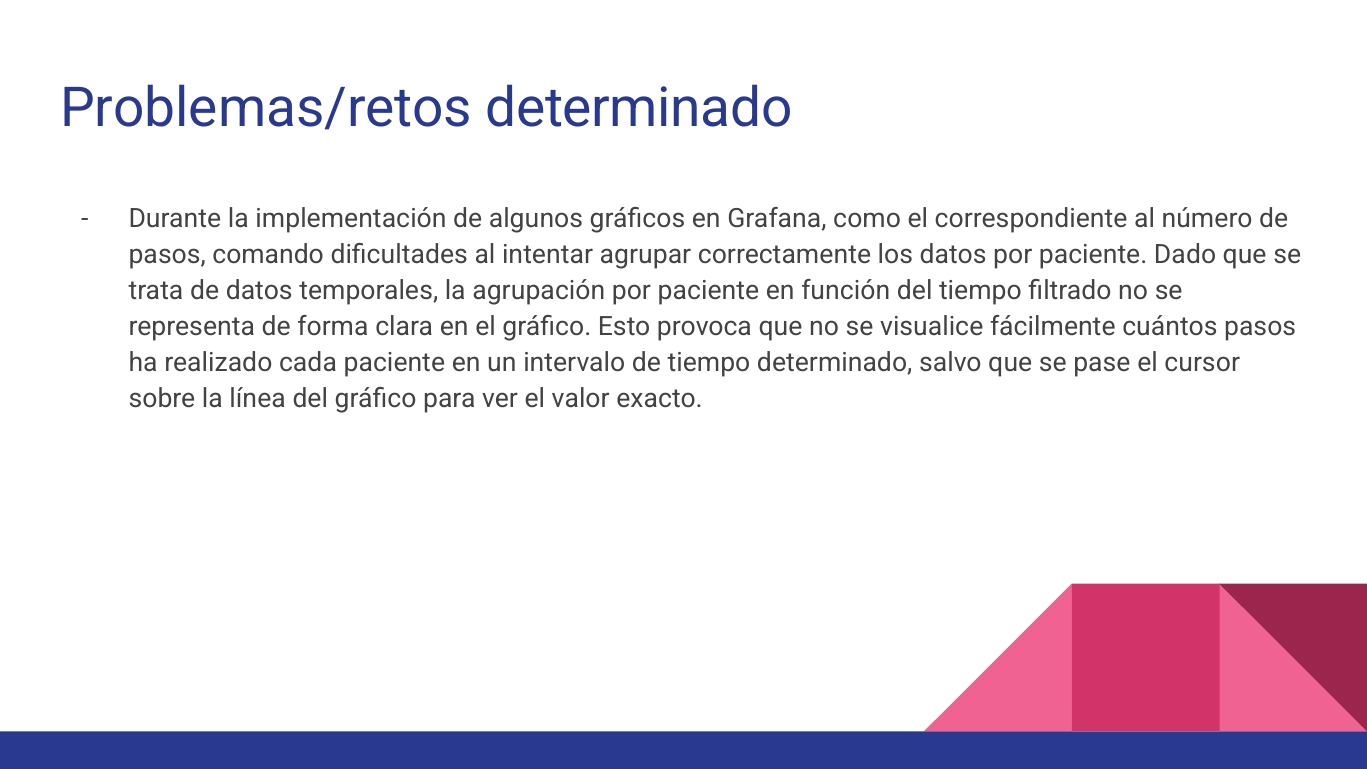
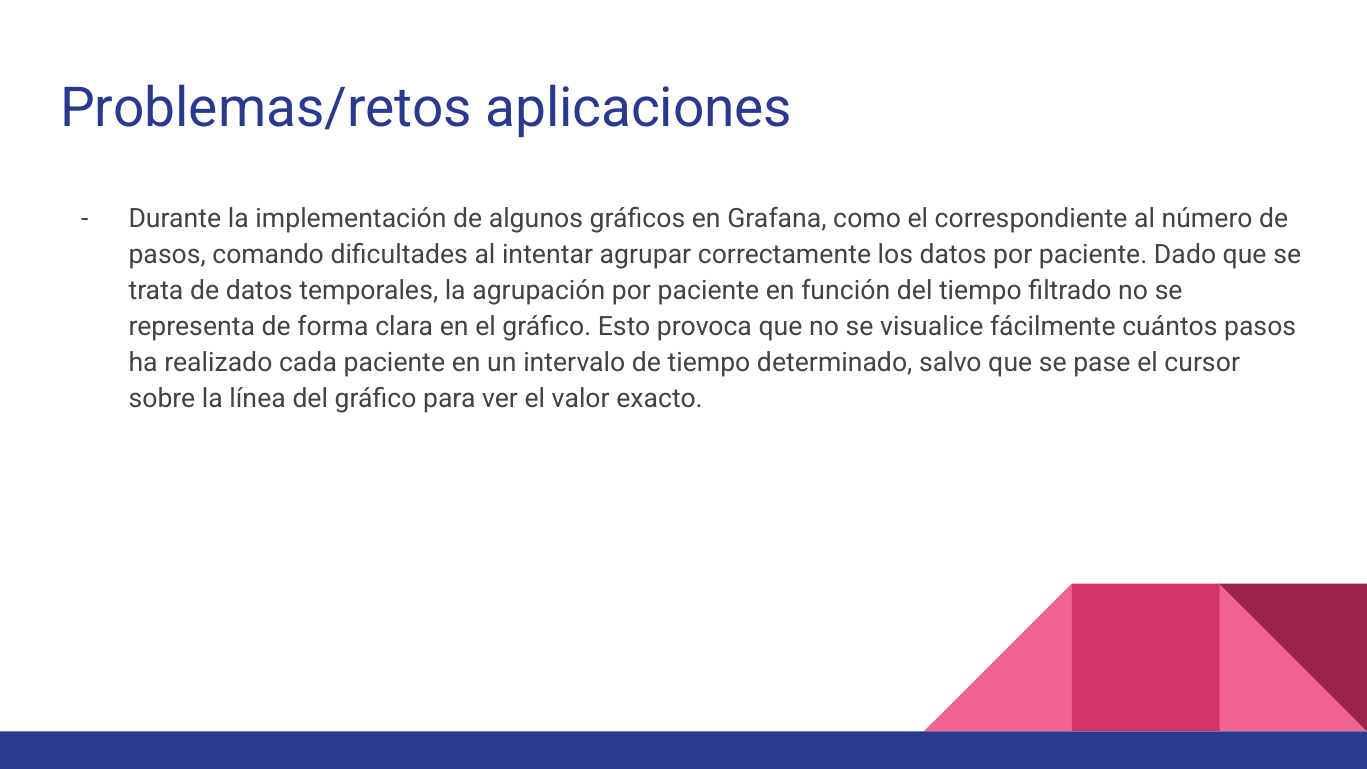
Problemas/retos determinado: determinado -> aplicaciones
